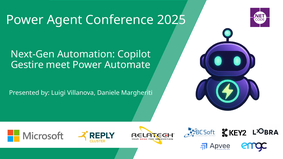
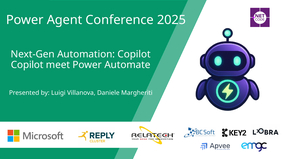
Gestire at (27, 65): Gestire -> Copilot
